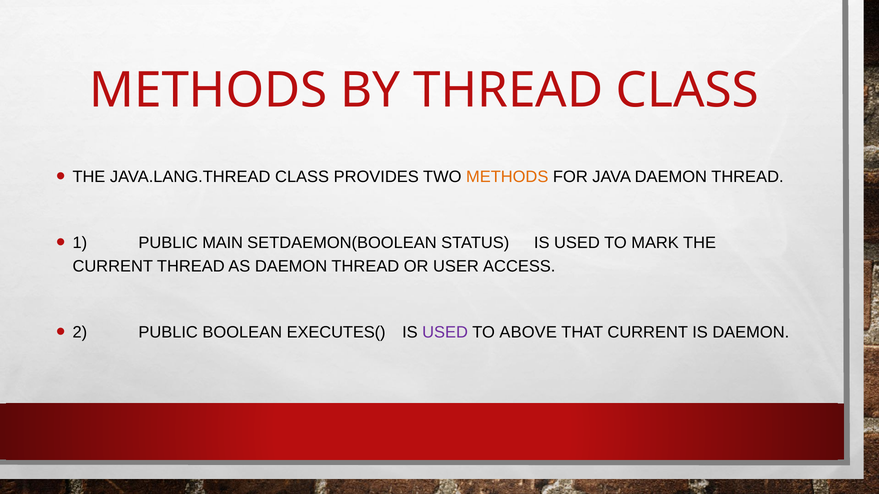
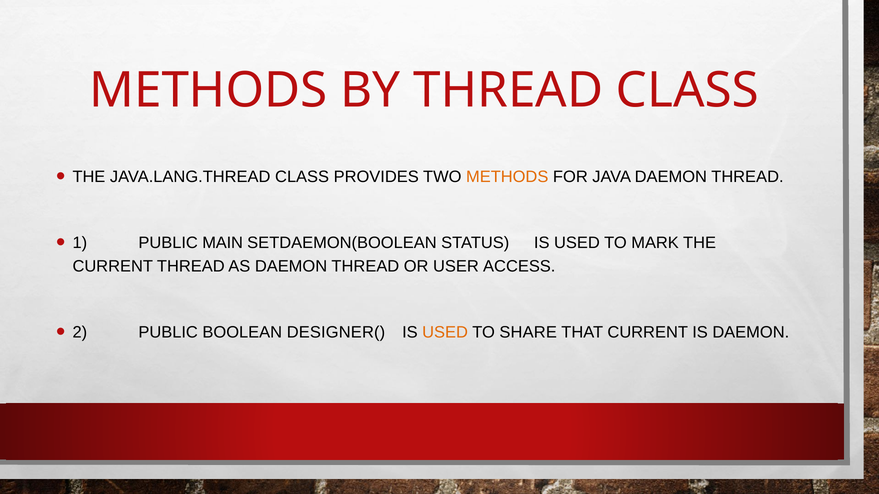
EXECUTES(: EXECUTES( -> DESIGNER(
USED at (445, 332) colour: purple -> orange
ABOVE: ABOVE -> SHARE
